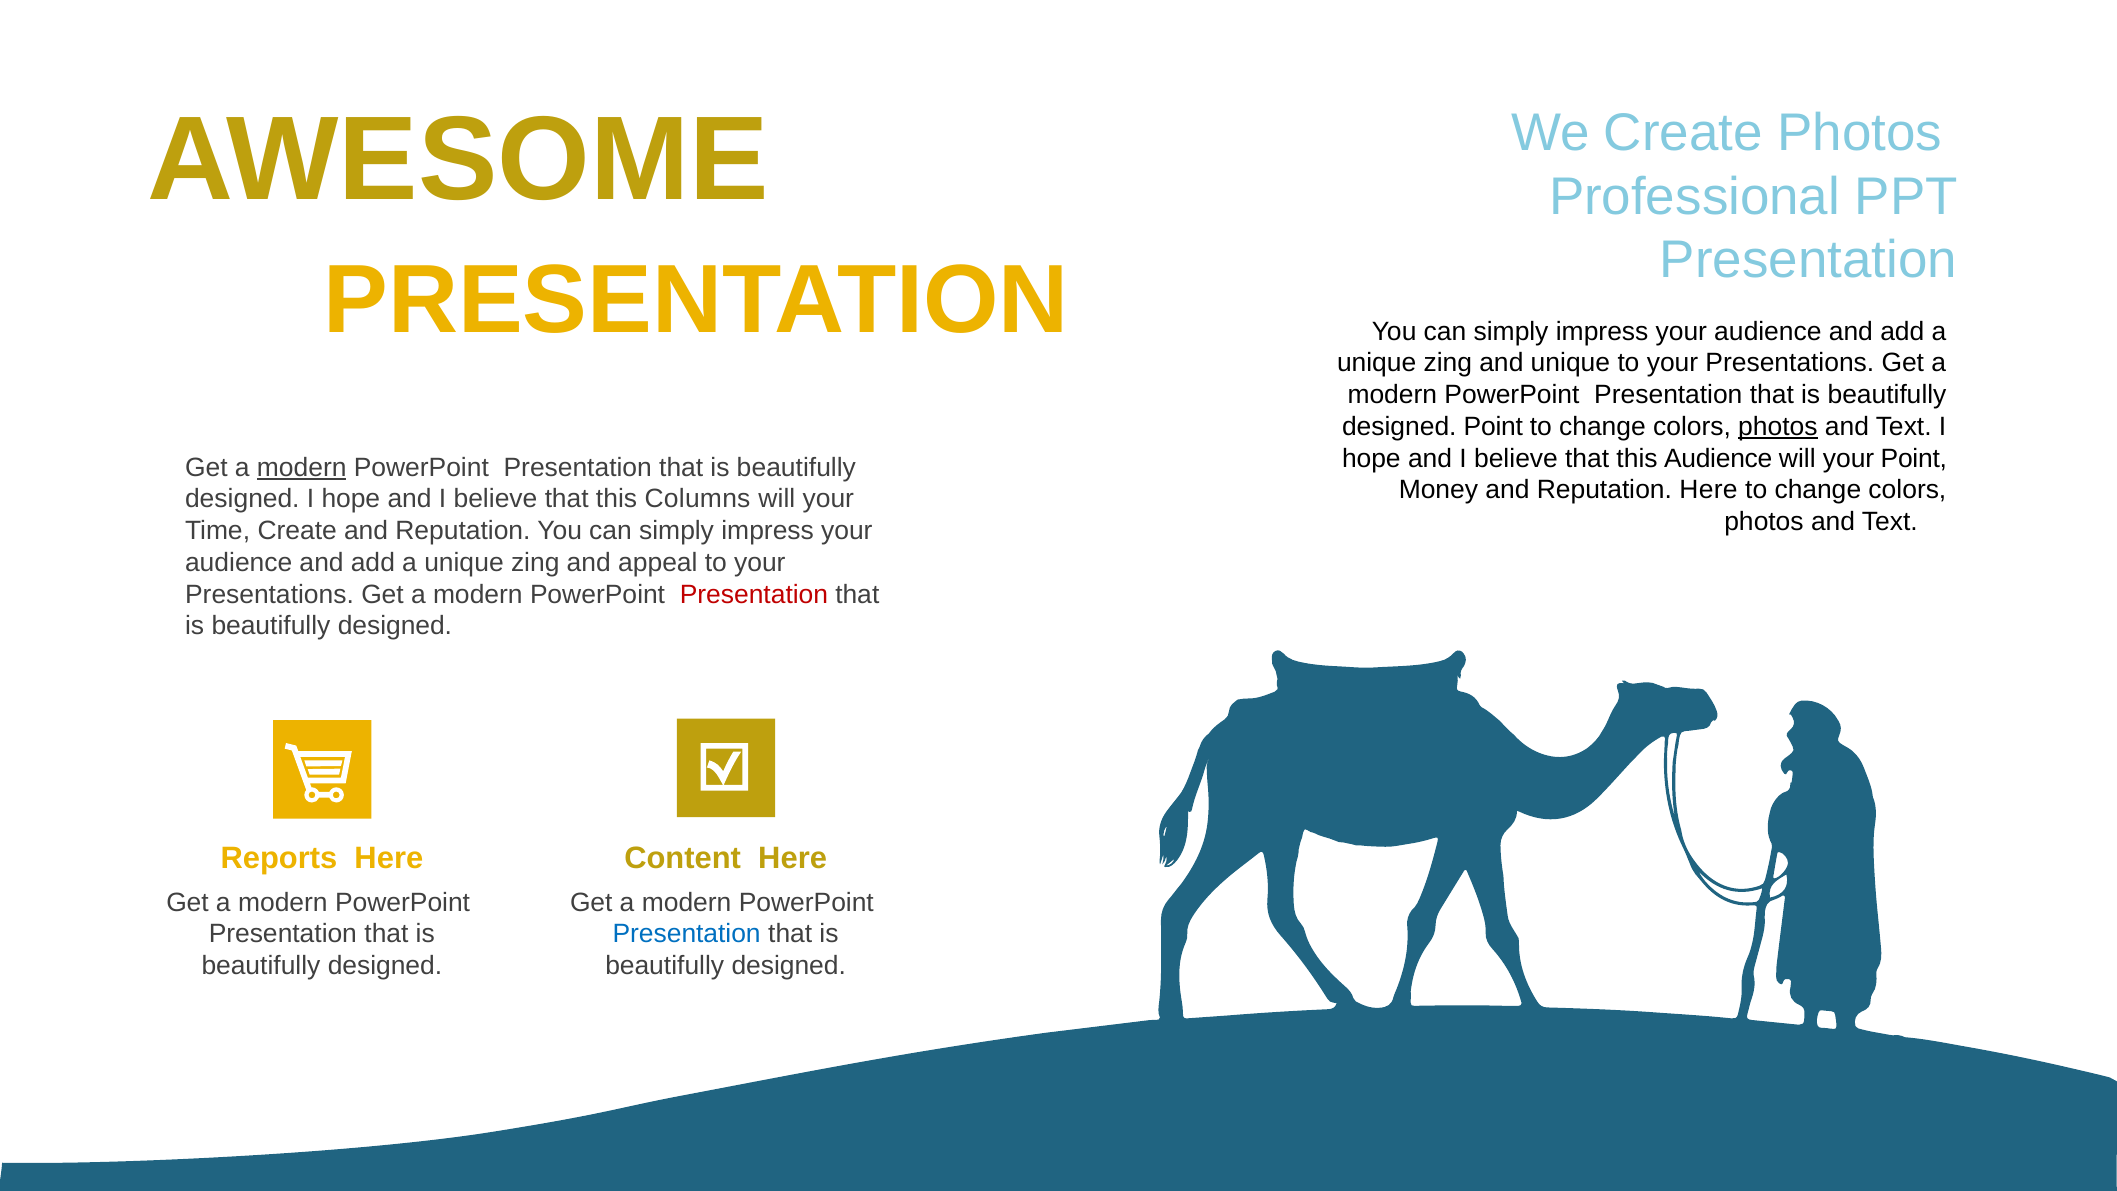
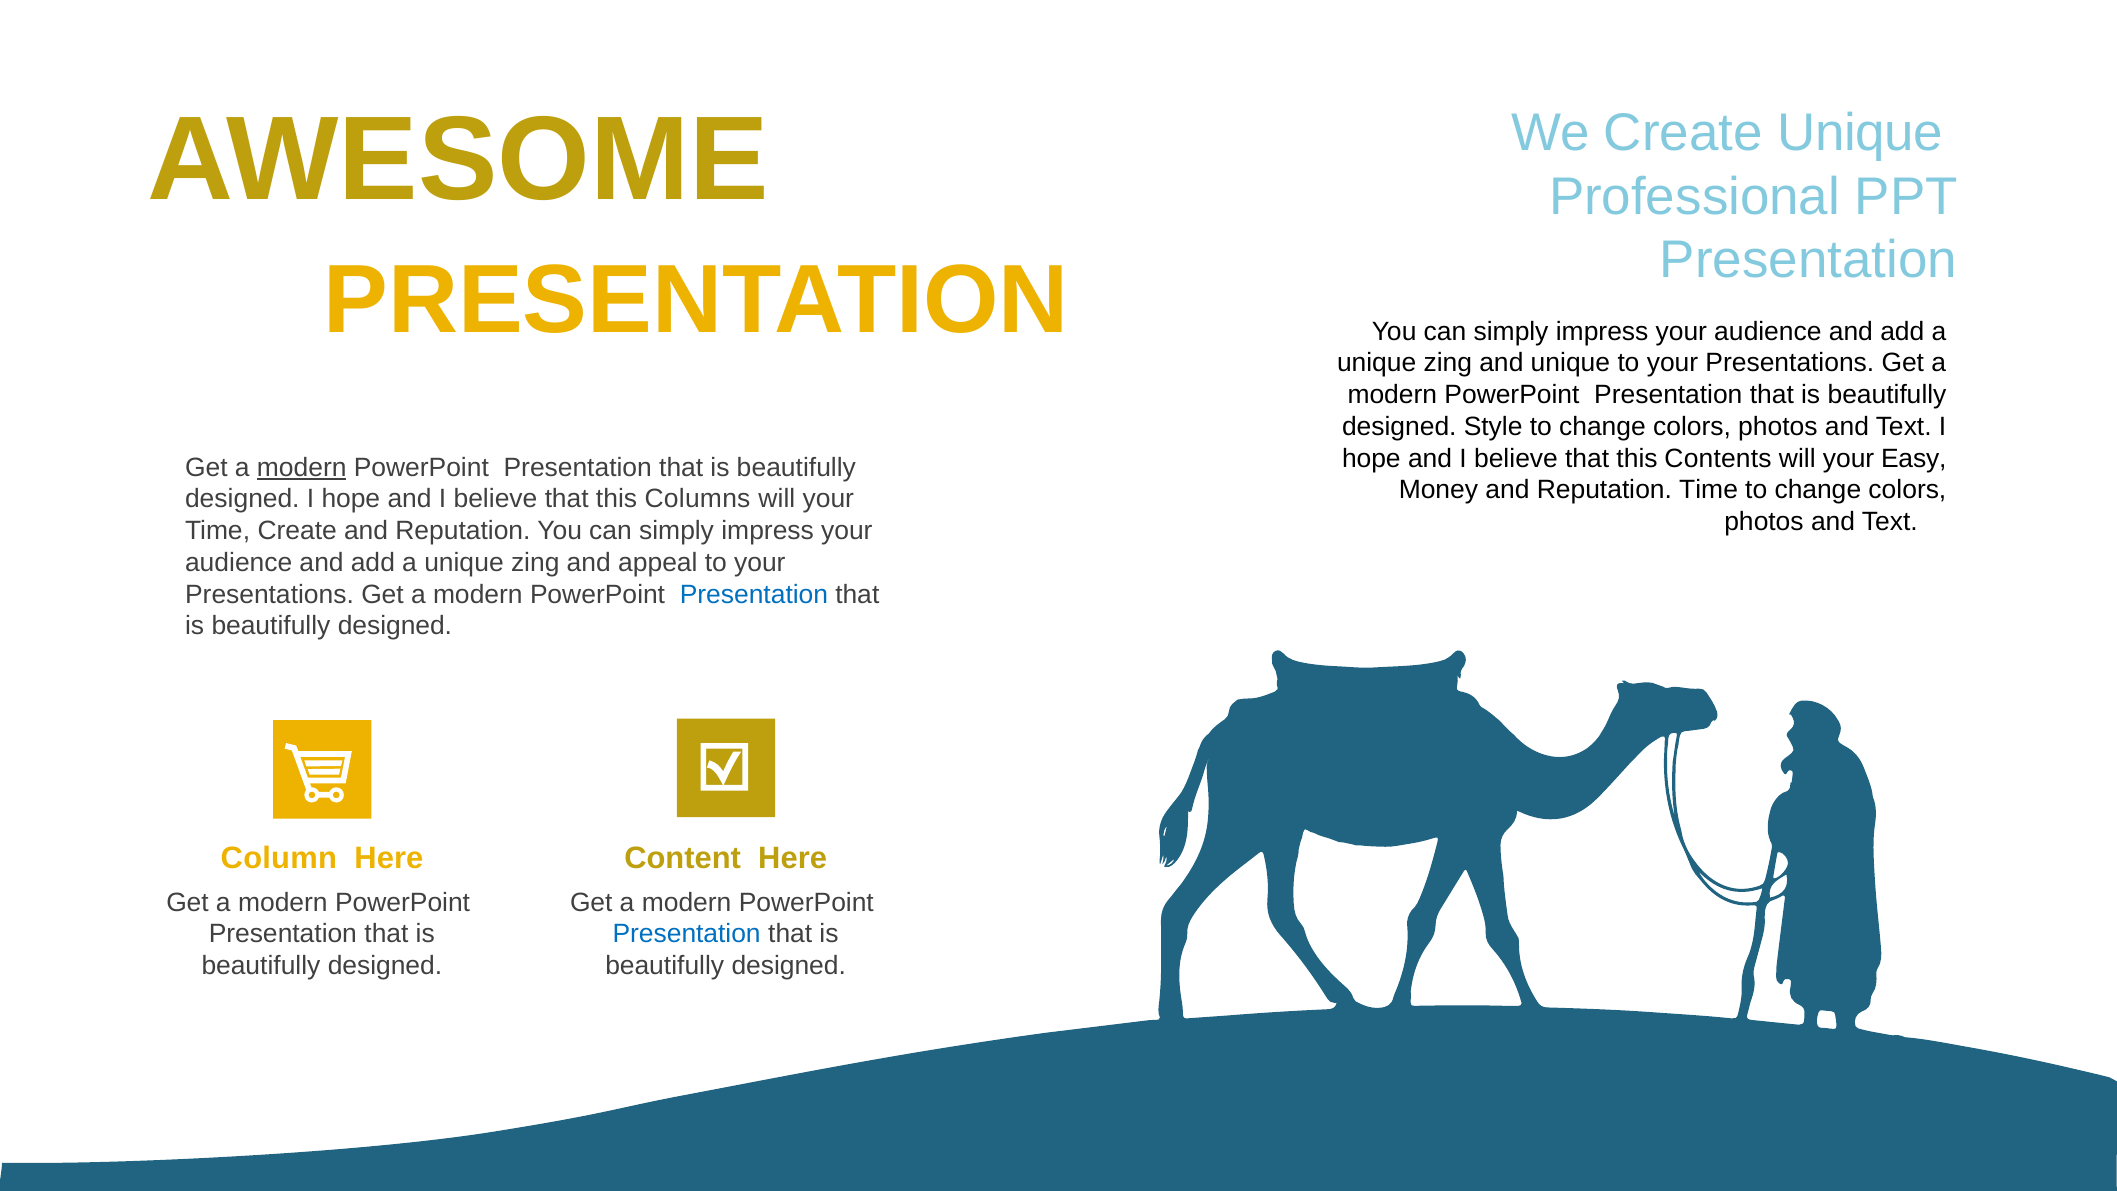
Create Photos: Photos -> Unique
designed Point: Point -> Style
photos at (1778, 427) underline: present -> none
this Audience: Audience -> Contents
your Point: Point -> Easy
Reputation Here: Here -> Time
Presentation at (754, 594) colour: red -> blue
Reports: Reports -> Column
